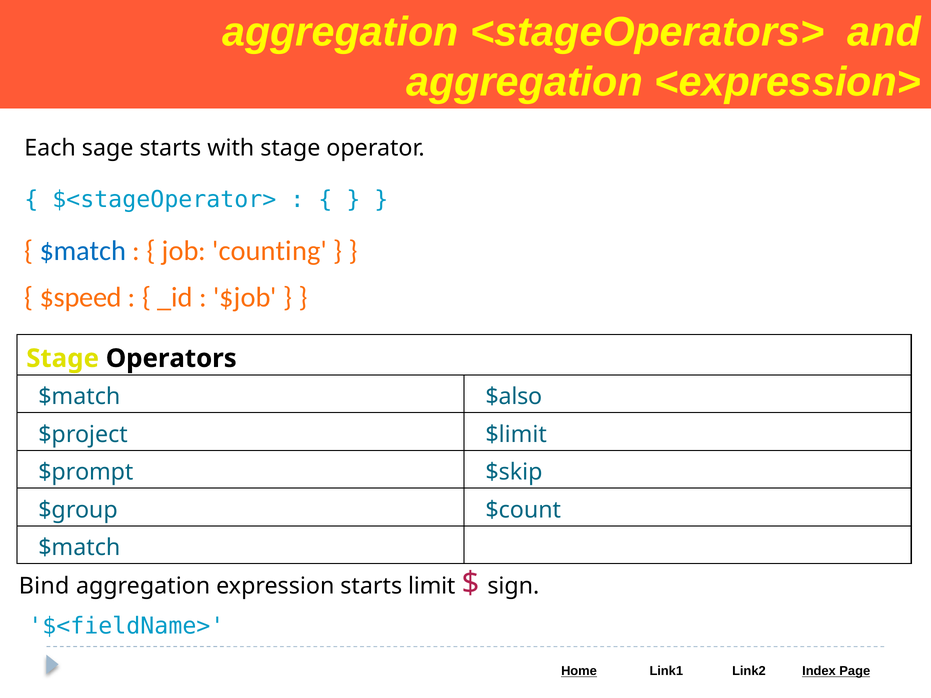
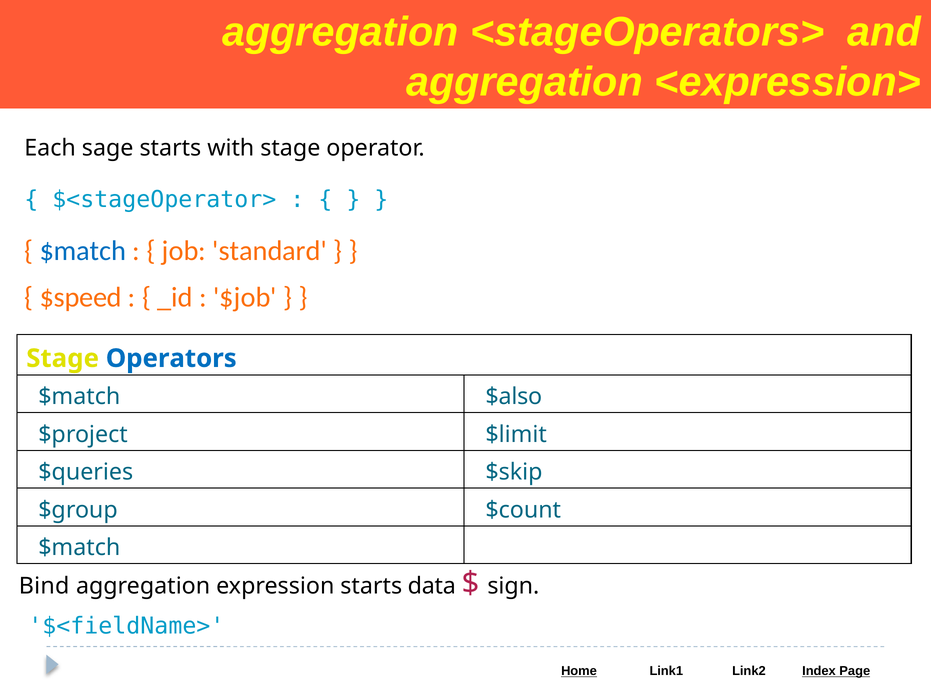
counting: counting -> standard
Operators colour: black -> blue
$prompt: $prompt -> $queries
limit: limit -> data
